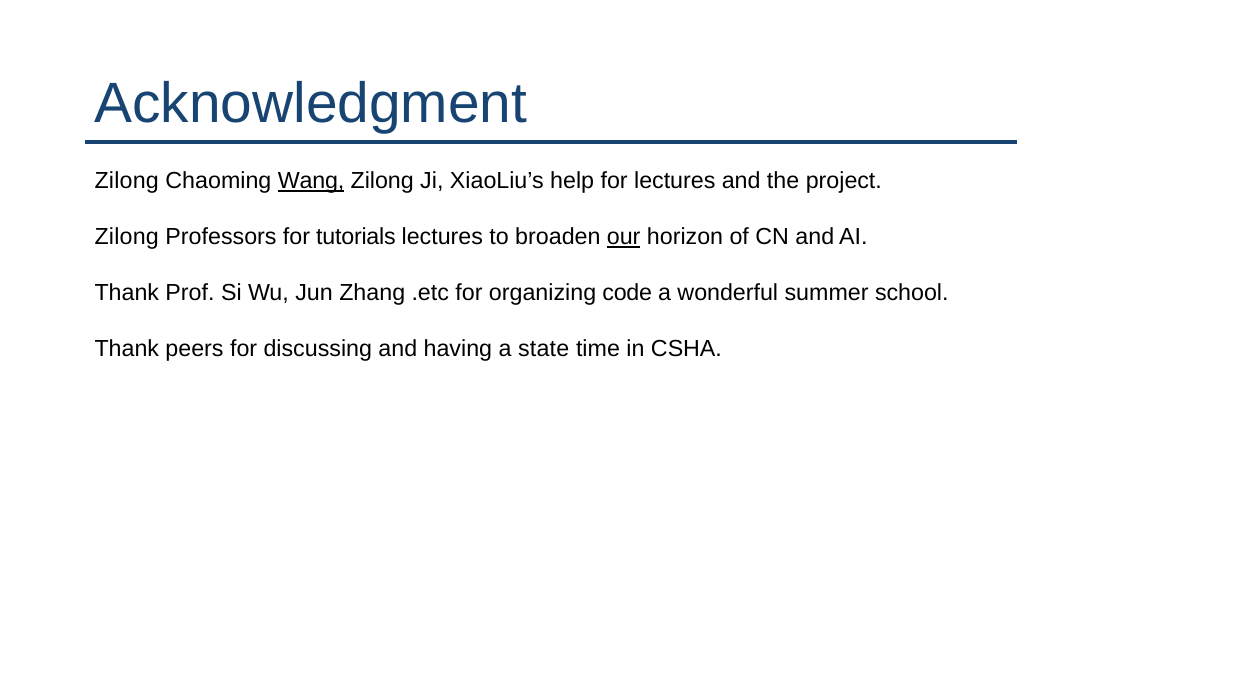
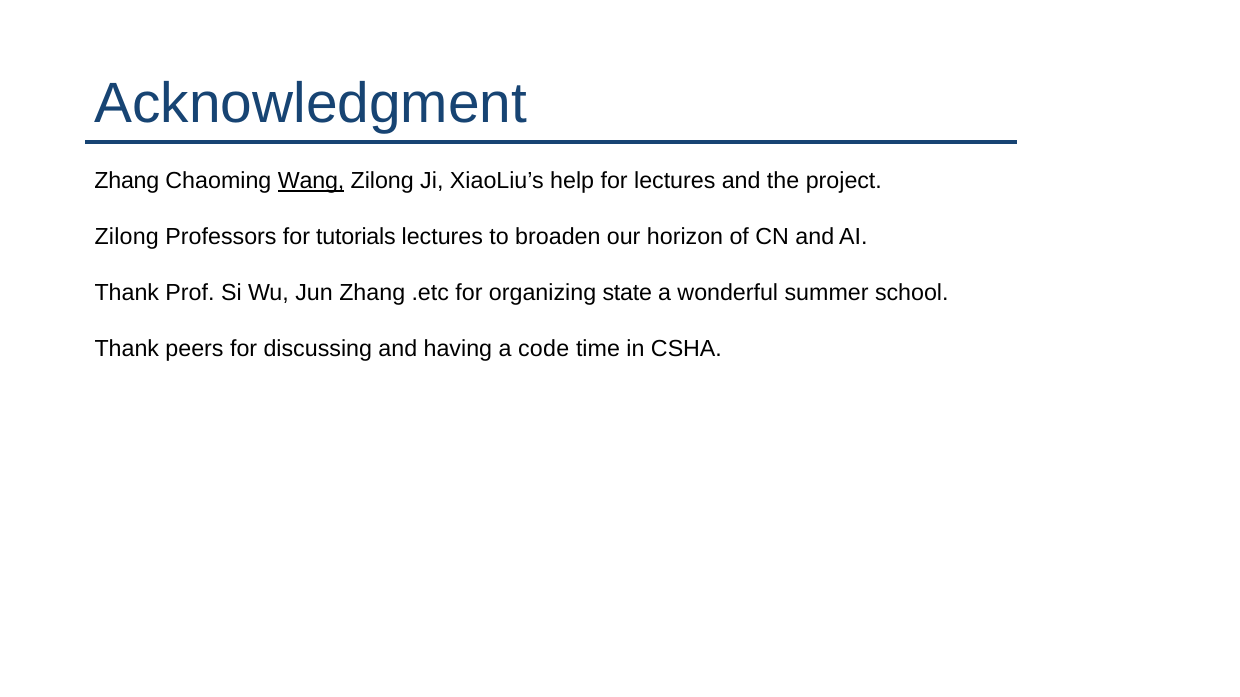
Zilong at (127, 181): Zilong -> Zhang
our underline: present -> none
code: code -> state
state: state -> code
